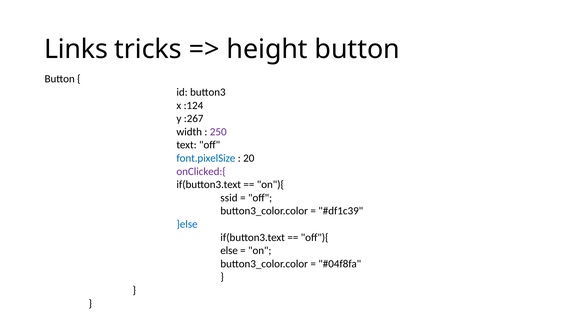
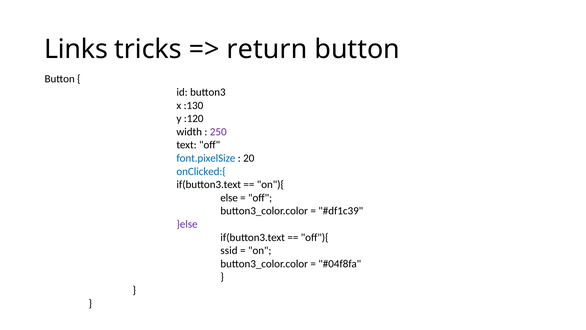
height: height -> return
:124: :124 -> :130
:267: :267 -> :120
onClicked:{ colour: purple -> blue
ssid: ssid -> else
}else colour: blue -> purple
else: else -> ssid
